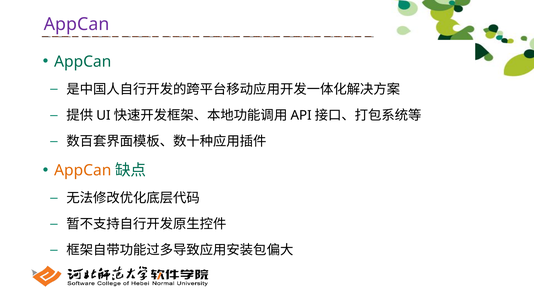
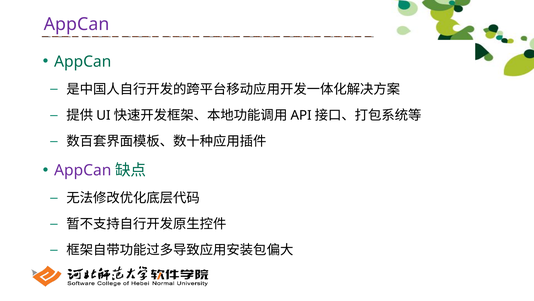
AppCan at (83, 170) colour: orange -> purple
